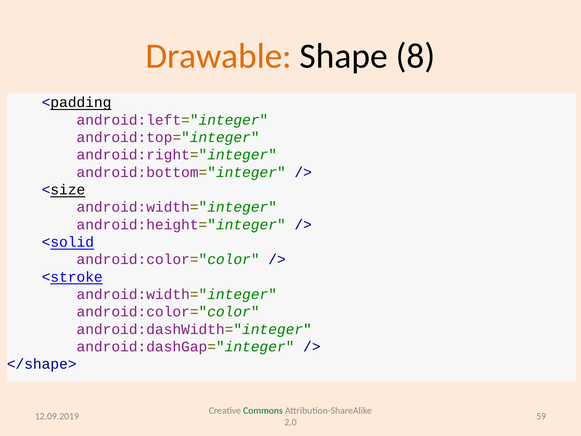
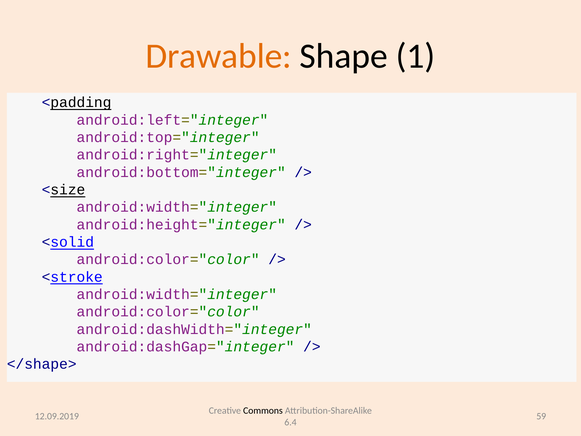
8: 8 -> 1
Commons colour: green -> black
2.0: 2.0 -> 6.4
